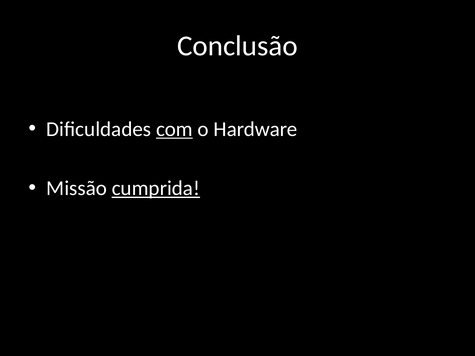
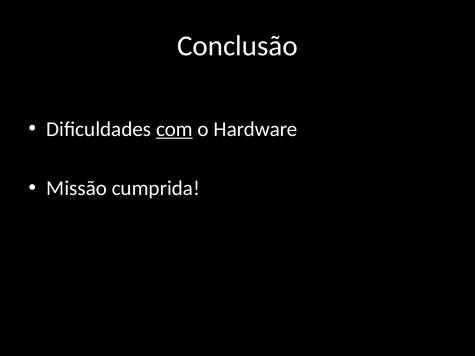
cumprida underline: present -> none
